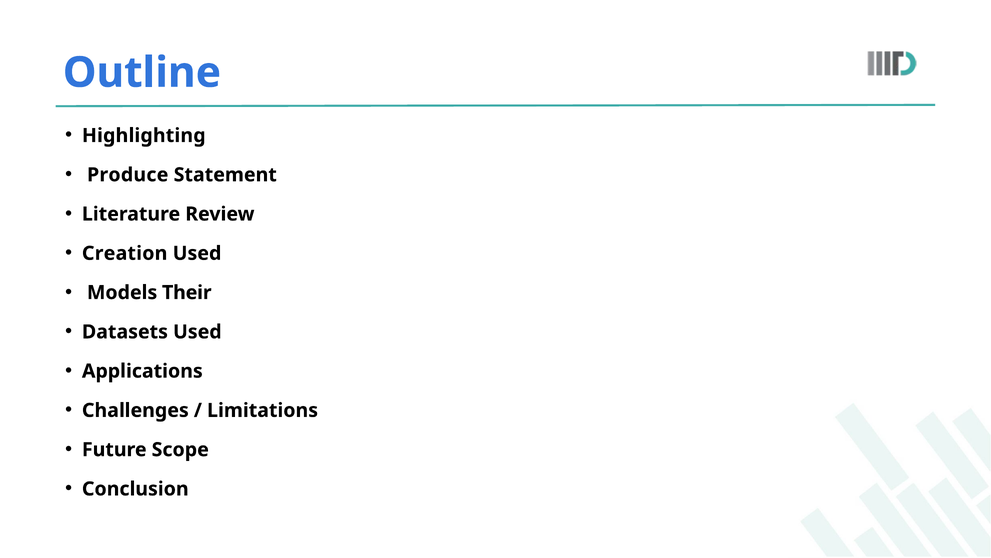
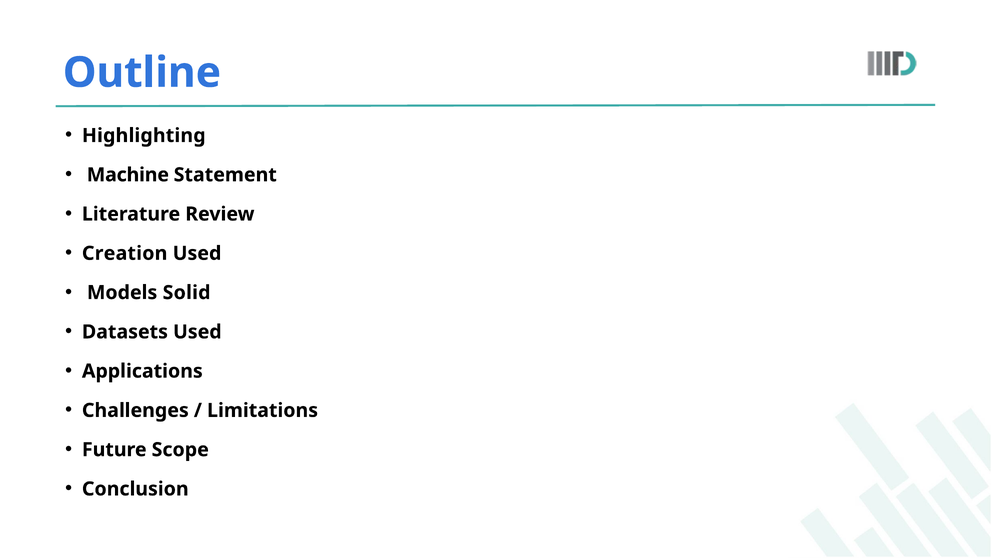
Produce: Produce -> Machine
Their: Their -> Solid
